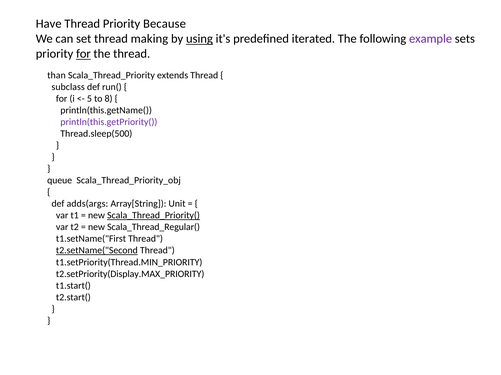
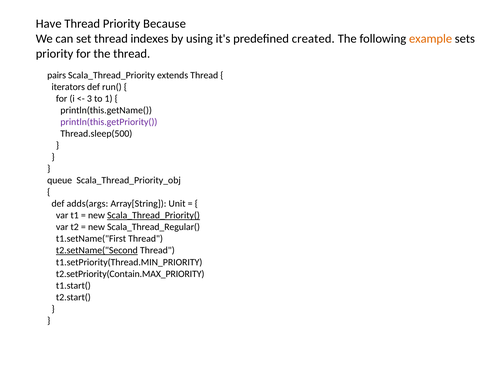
making: making -> indexes
using underline: present -> none
iterated: iterated -> created
example colour: purple -> orange
for at (83, 54) underline: present -> none
than: than -> pairs
subclass: subclass -> iterators
5: 5 -> 3
8: 8 -> 1
t2.setPriority(Display.MAX_PRIORITY: t2.setPriority(Display.MAX_PRIORITY -> t2.setPriority(Contain.MAX_PRIORITY
